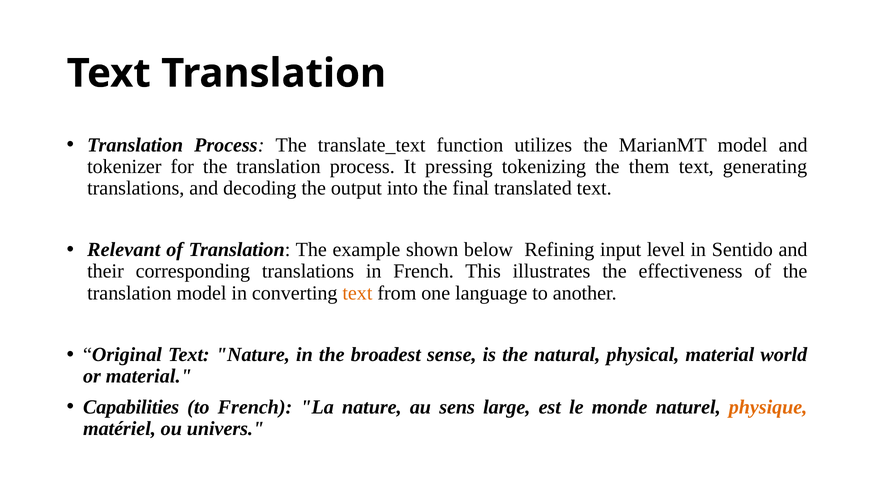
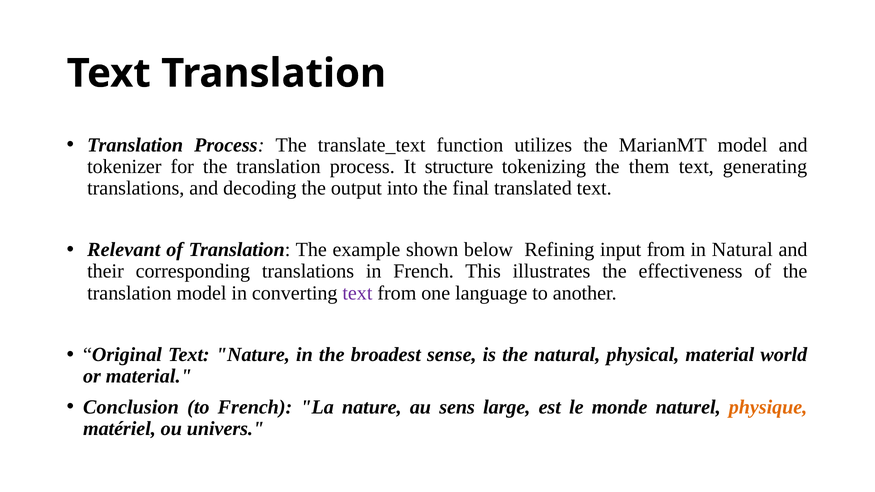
pressing: pressing -> structure
input level: level -> from
in Sentido: Sentido -> Natural
text at (357, 293) colour: orange -> purple
Capabilities: Capabilities -> Conclusion
